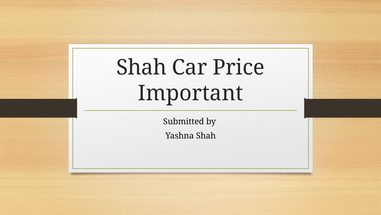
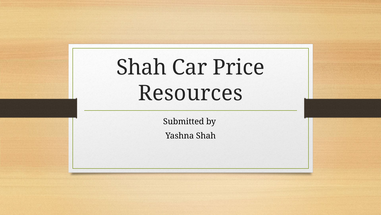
Important: Important -> Resources
